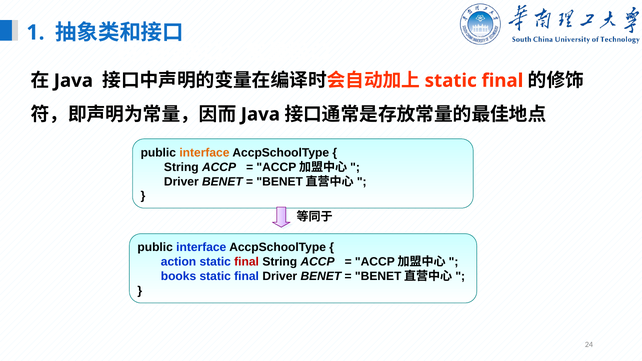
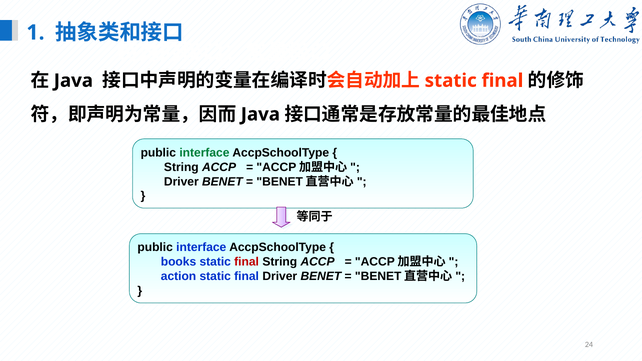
interface at (204, 153) colour: orange -> green
action: action -> books
books: books -> action
